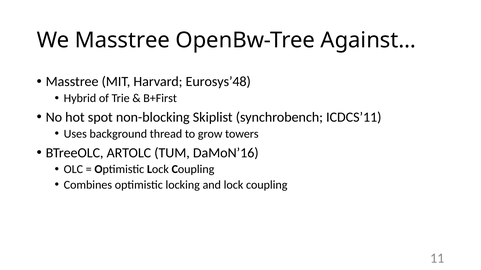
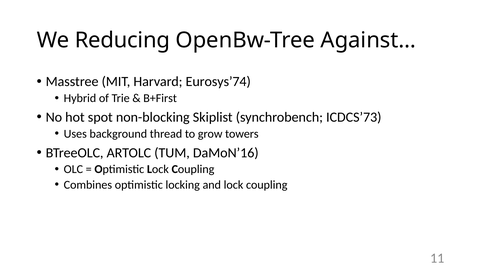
We Masstree: Masstree -> Reducing
Eurosys’48: Eurosys’48 -> Eurosys’74
ICDCS’11: ICDCS’11 -> ICDCS’73
